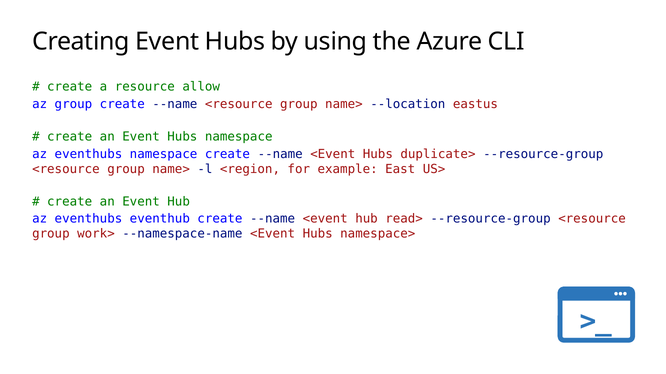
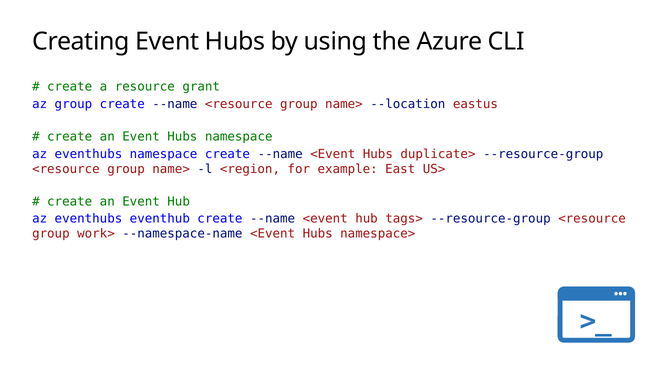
allow: allow -> grant
read>: read> -> tags>
